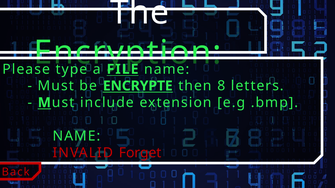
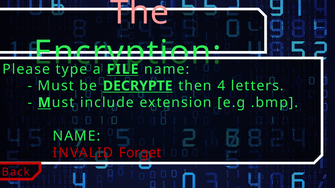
The colour: white -> pink
ENCRYPTE: ENCRYPTE -> DECRYPTE
8: 8 -> 4
